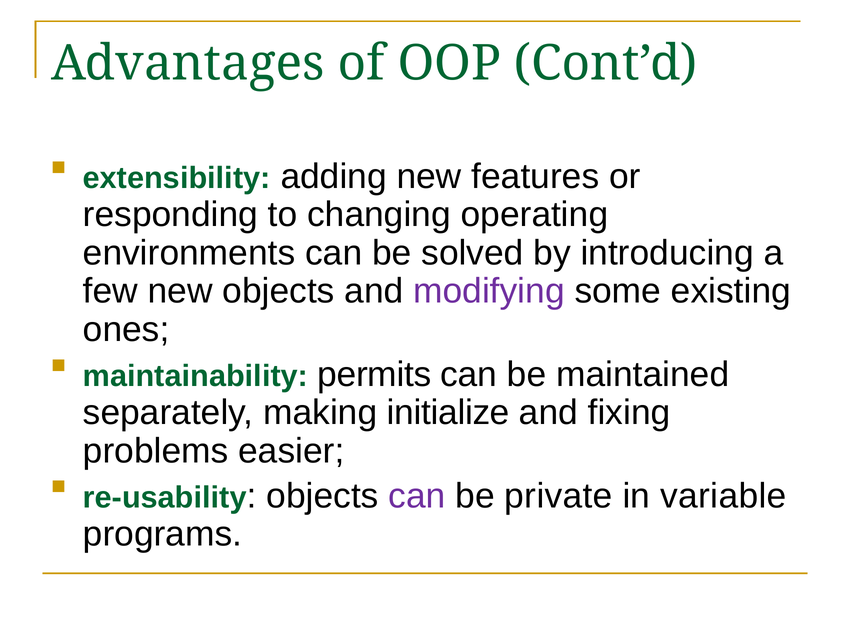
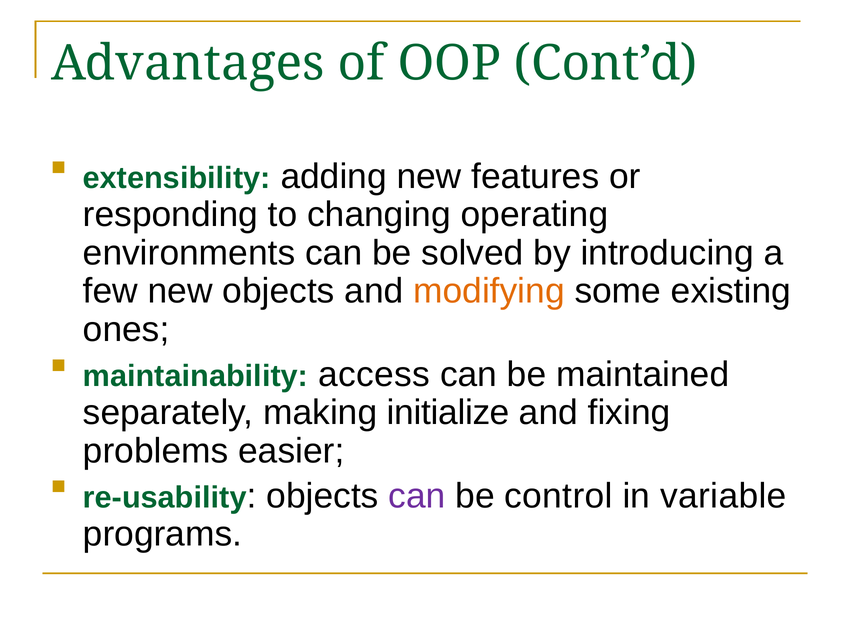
modifying colour: purple -> orange
permits: permits -> access
private: private -> control
